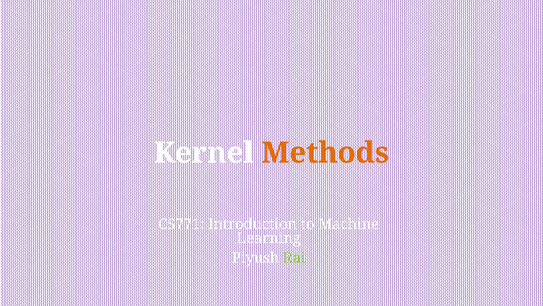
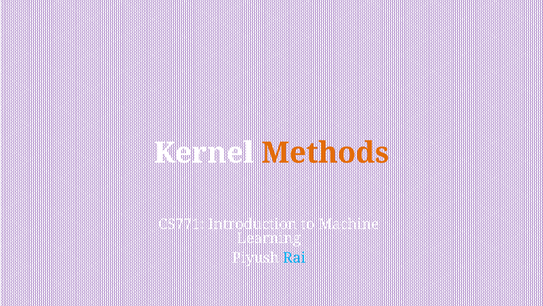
Rai colour: light green -> light blue
